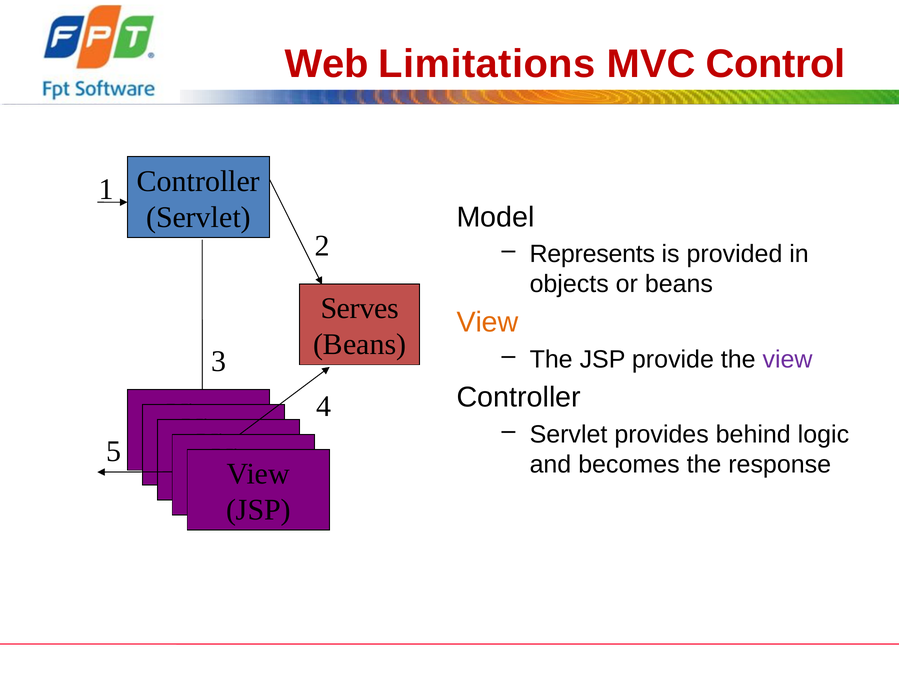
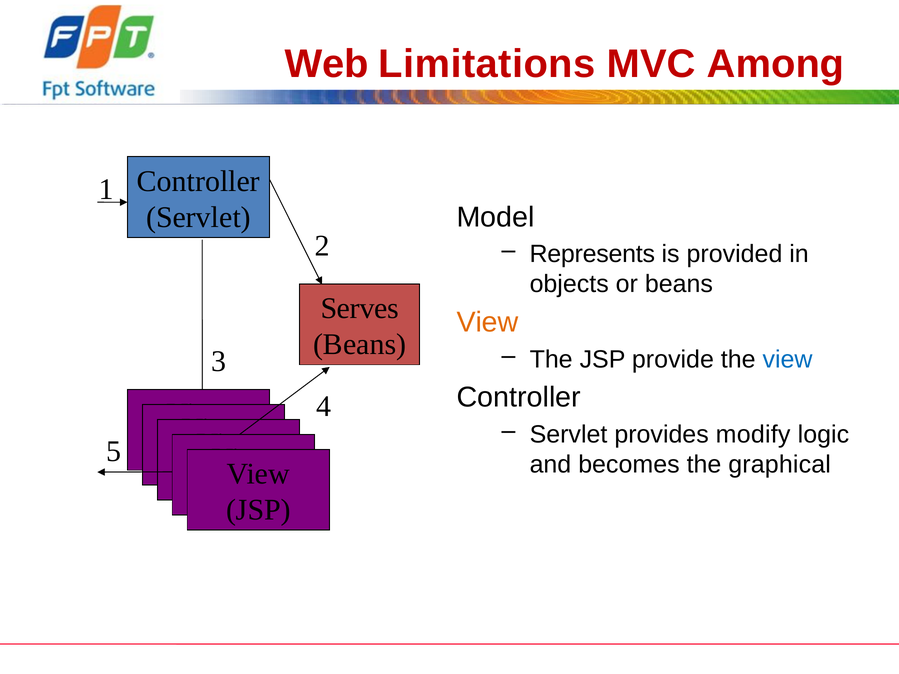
Control: Control -> Among
view at (788, 359) colour: purple -> blue
behind: behind -> modify
response: response -> graphical
